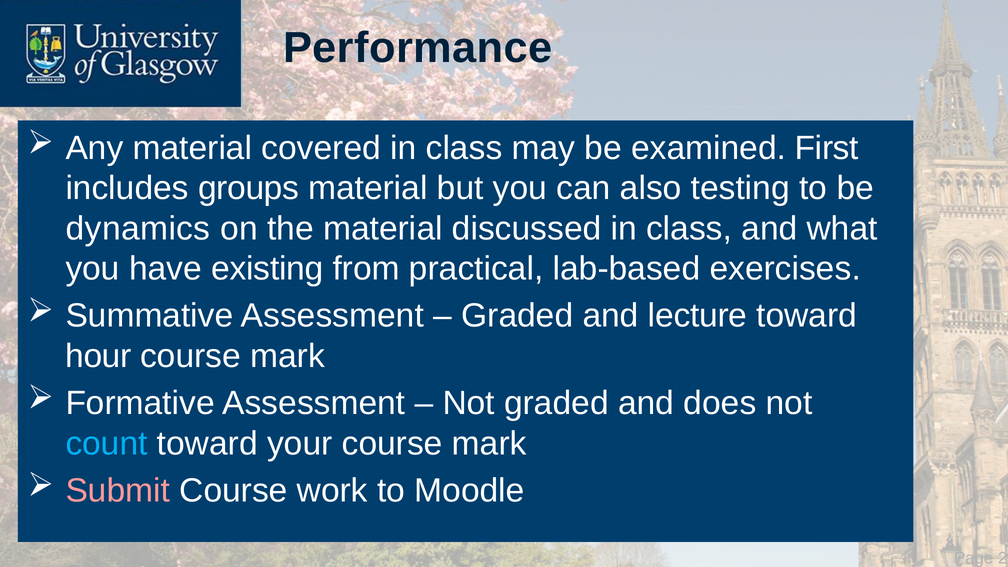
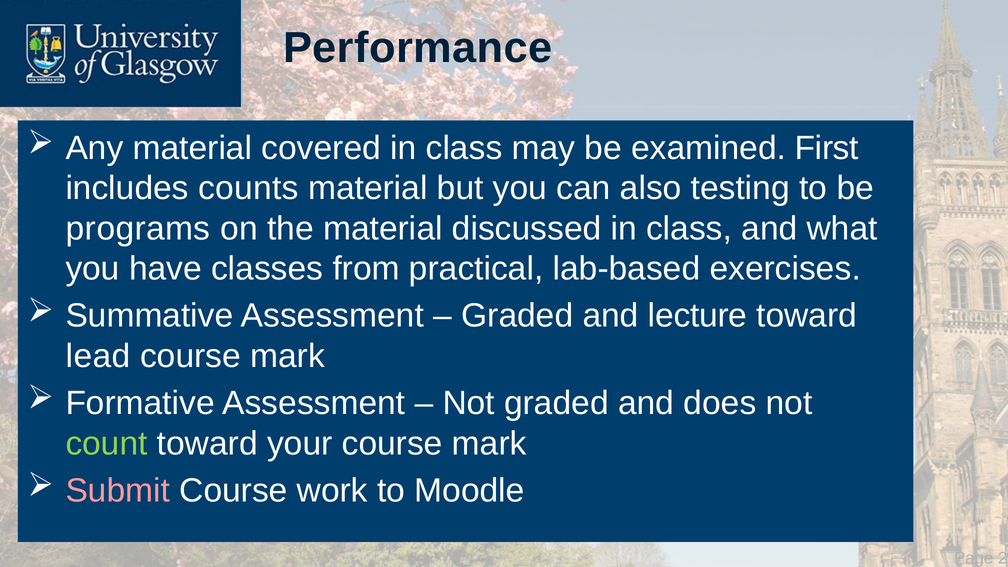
groups: groups -> counts
dynamics: dynamics -> programs
existing: existing -> classes
hour: hour -> lead
count colour: light blue -> light green
